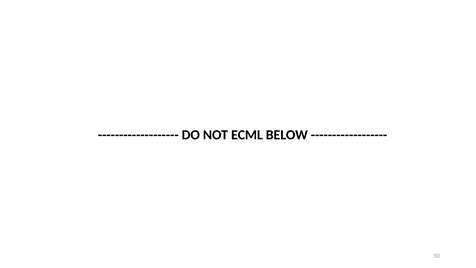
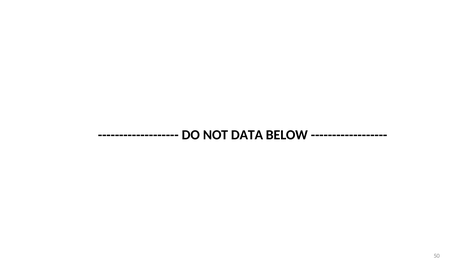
ECML: ECML -> DATA
